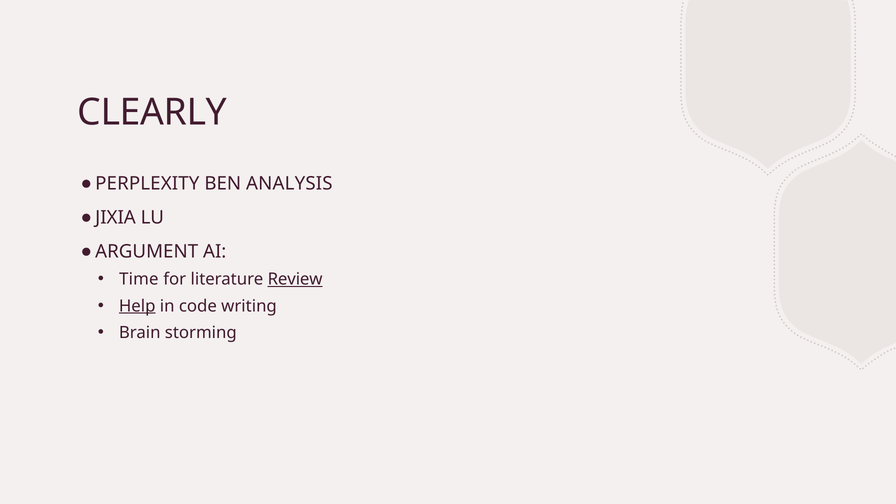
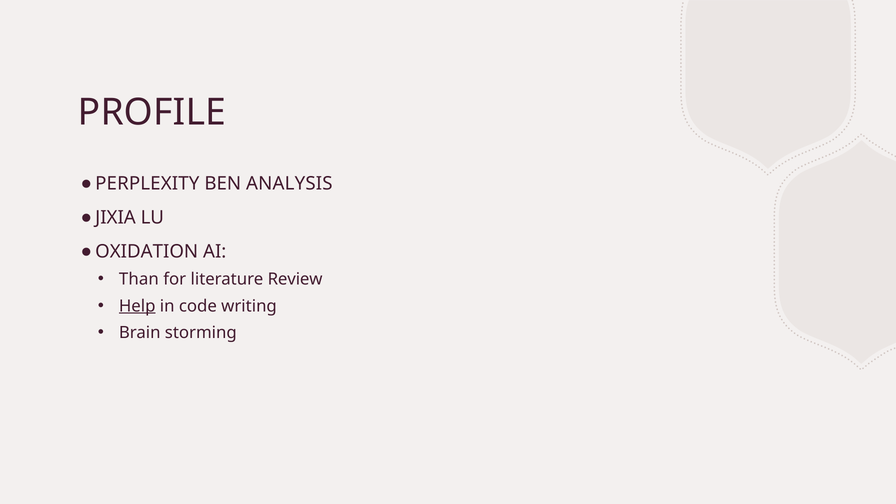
CLEARLY: CLEARLY -> PROFILE
ARGUMENT: ARGUMENT -> OXIDATION
Time: Time -> Than
Review underline: present -> none
